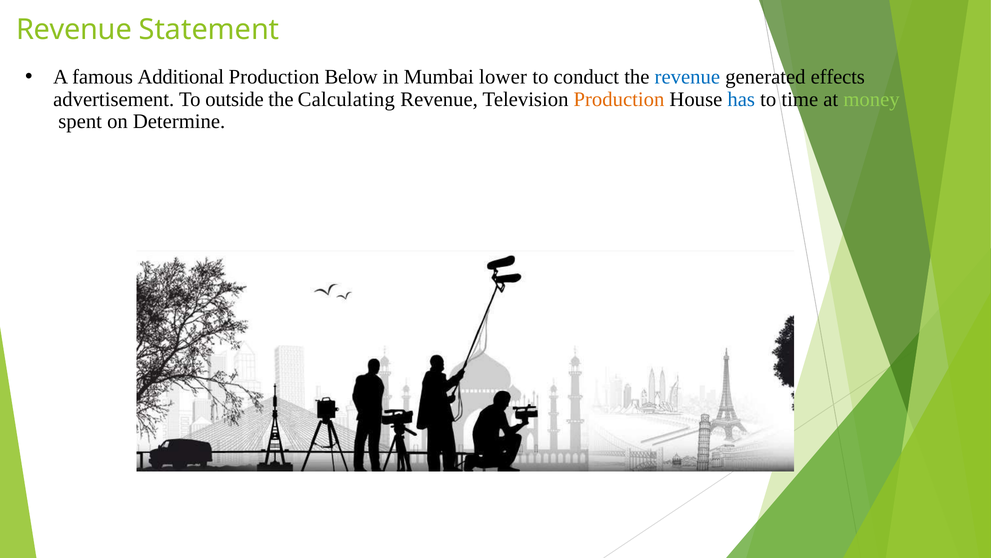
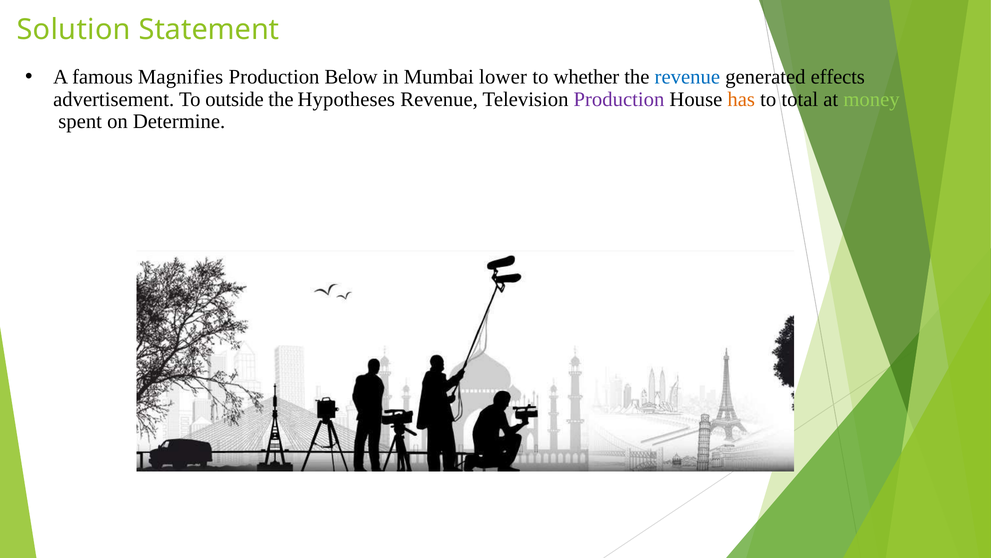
Revenue at (74, 29): Revenue -> Solution
Additional: Additional -> Magnifies
conduct: conduct -> whether
Calculating: Calculating -> Hypotheses
Production at (619, 99) colour: orange -> purple
has colour: blue -> orange
time: time -> total
